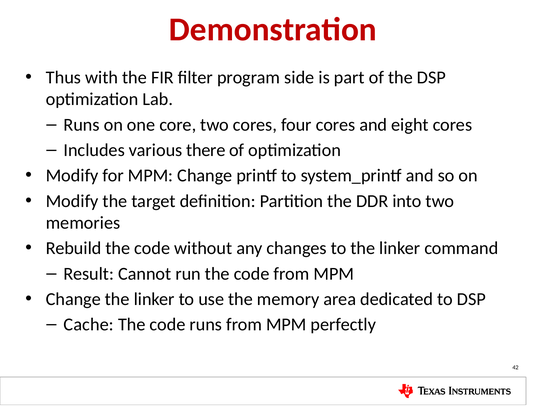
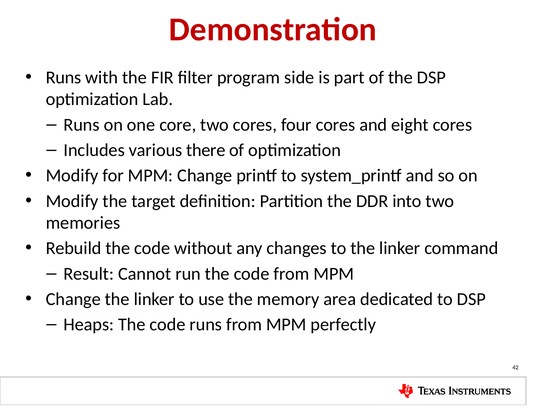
Thus at (63, 78): Thus -> Runs
Cache: Cache -> Heaps
